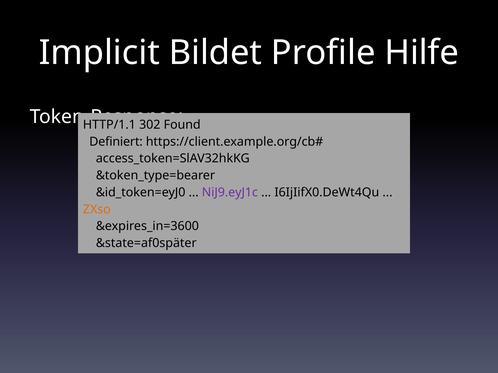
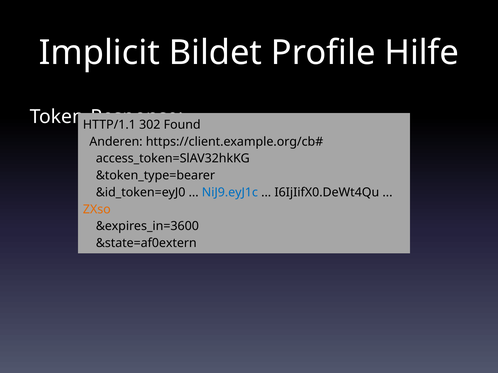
Definiert: Definiert -> Anderen
NiJ9.eyJ1c colour: purple -> blue
&state=af0später: &state=af0später -> &state=af0extern
